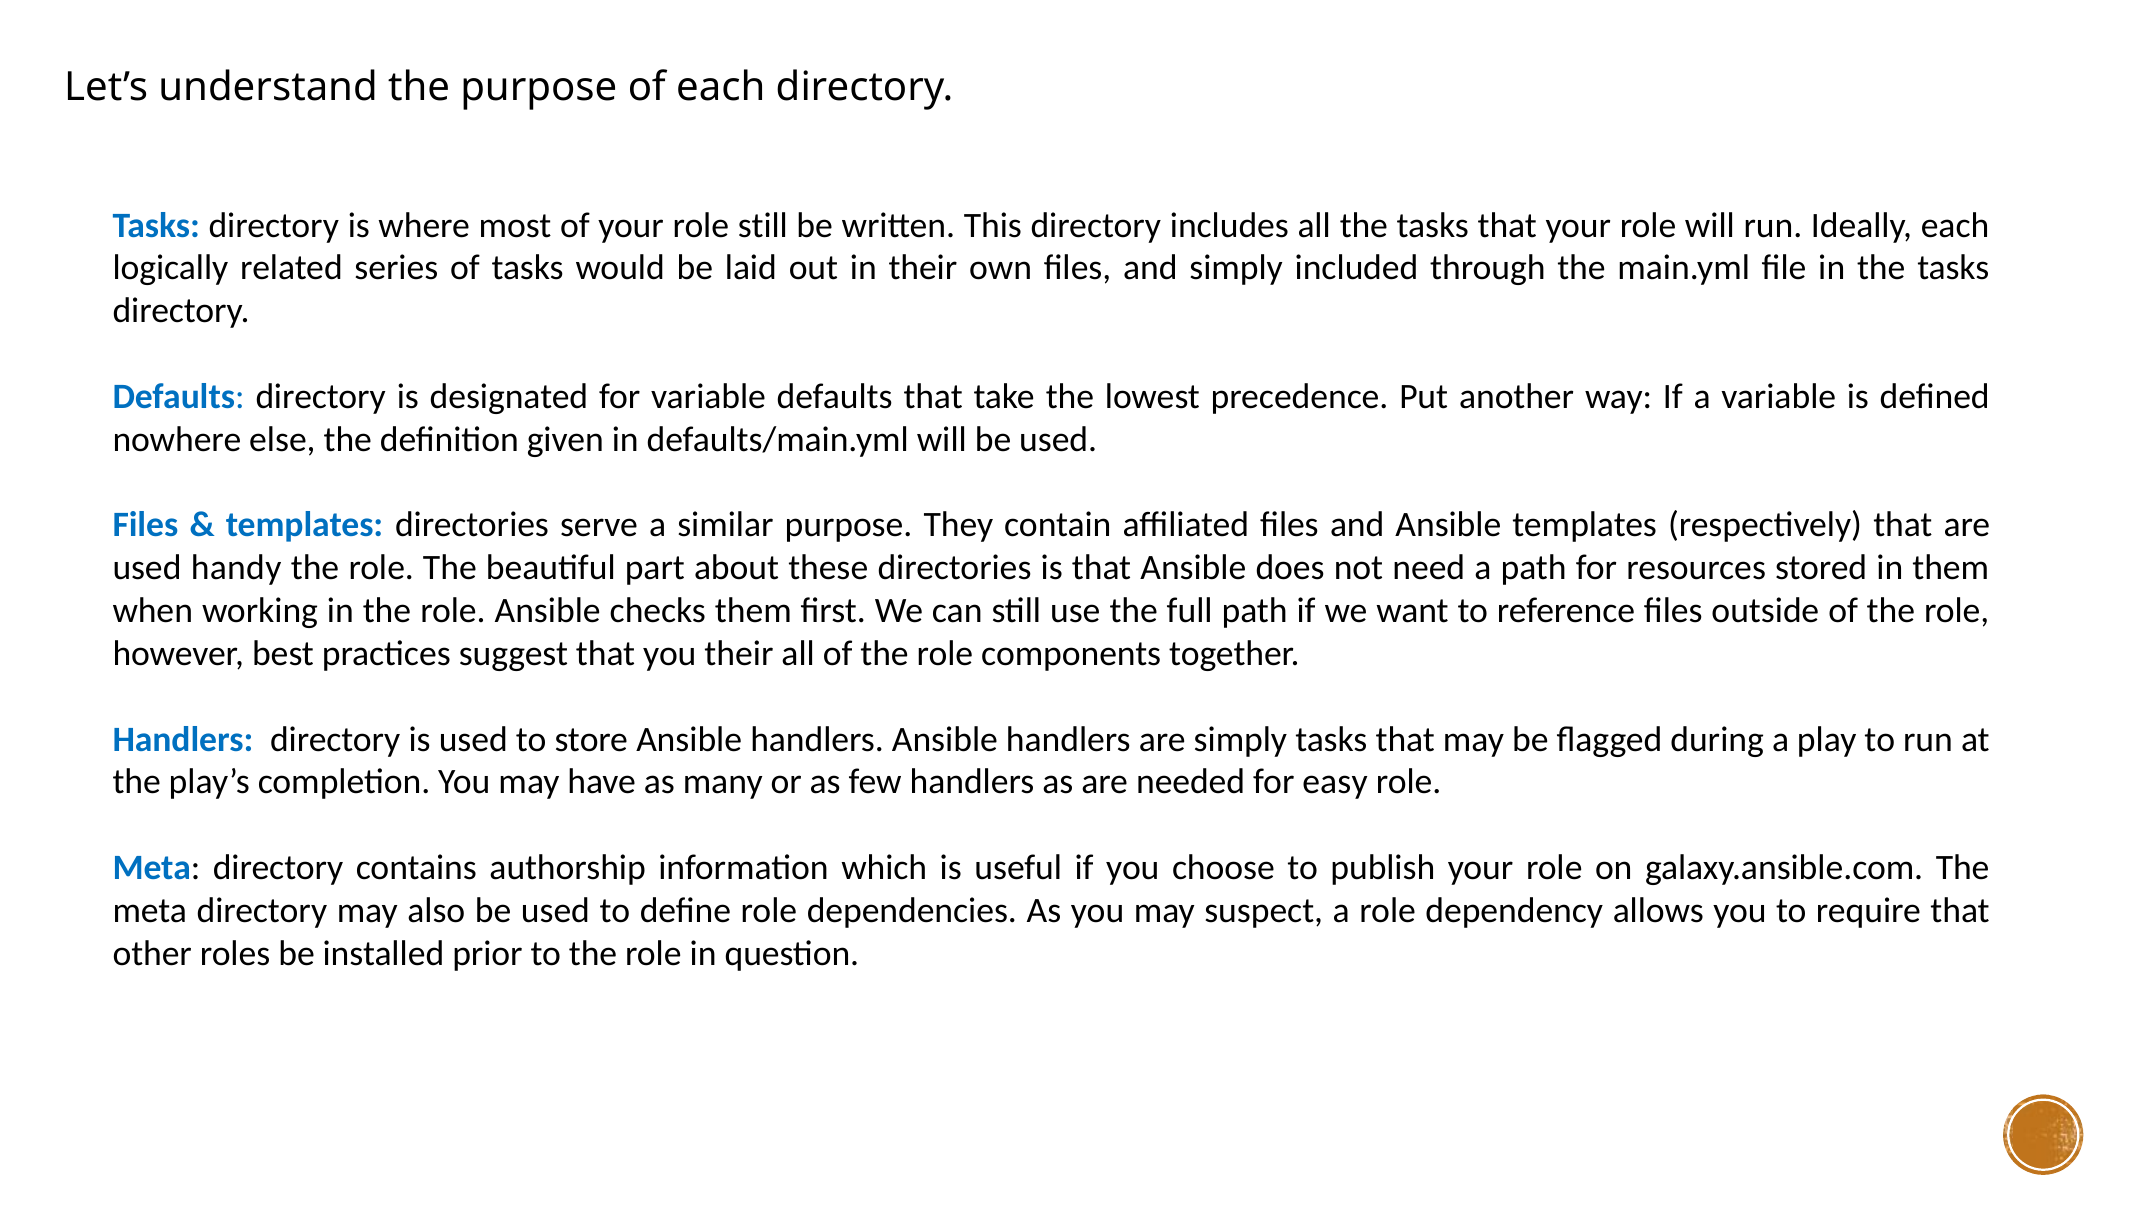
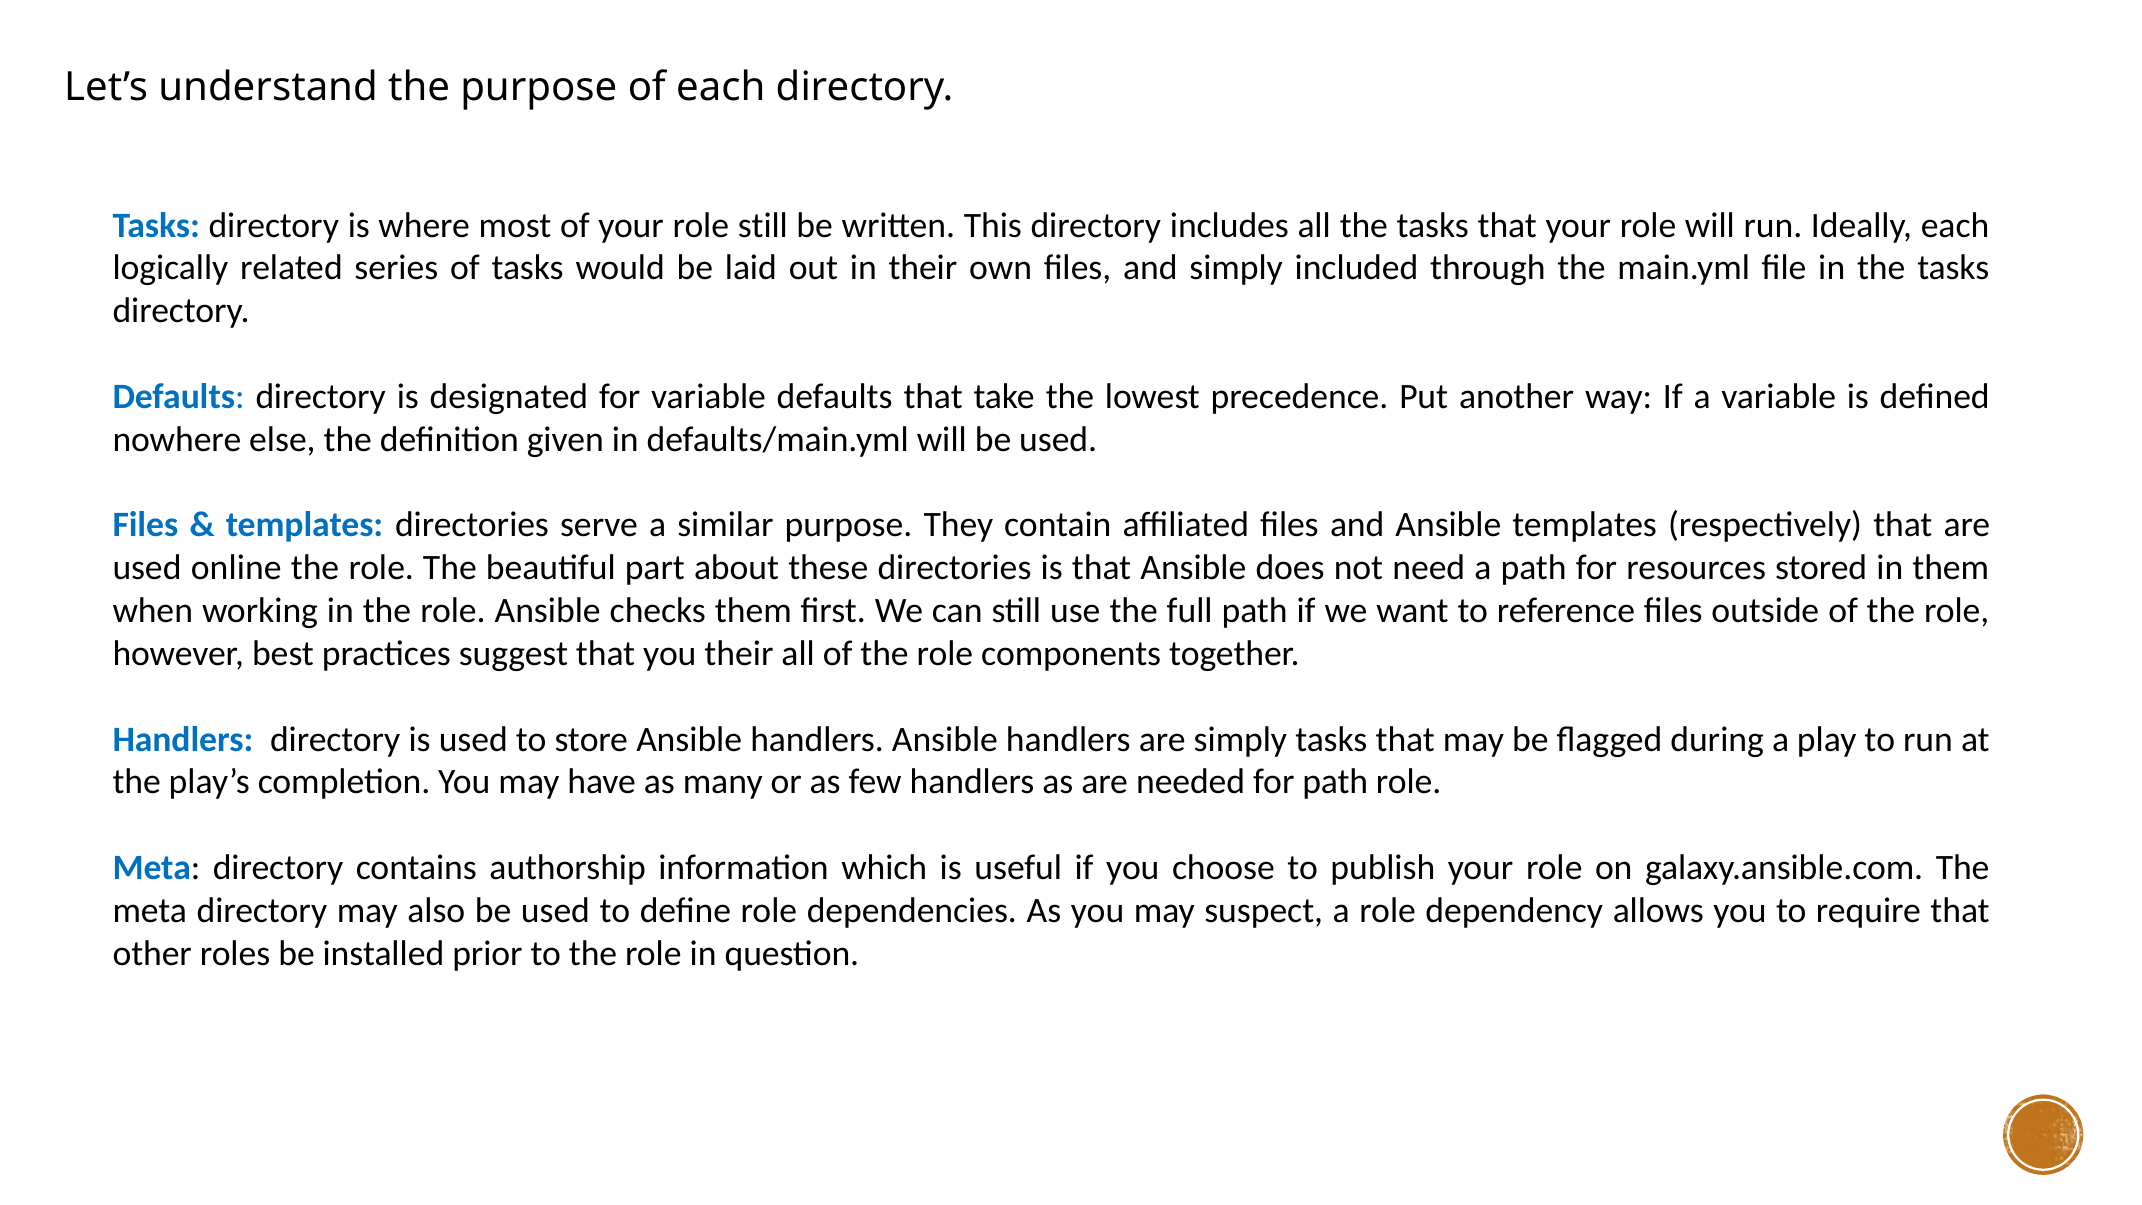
handy: handy -> online
for easy: easy -> path
